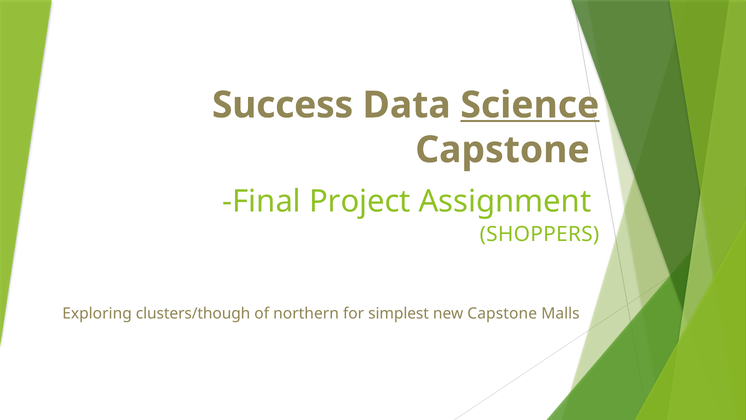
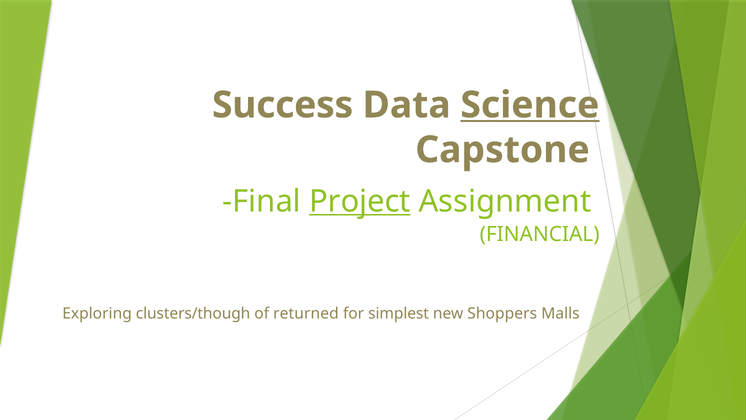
Project underline: none -> present
SHOPPERS: SHOPPERS -> FINANCIAL
northern: northern -> returned
new Capstone: Capstone -> Shoppers
